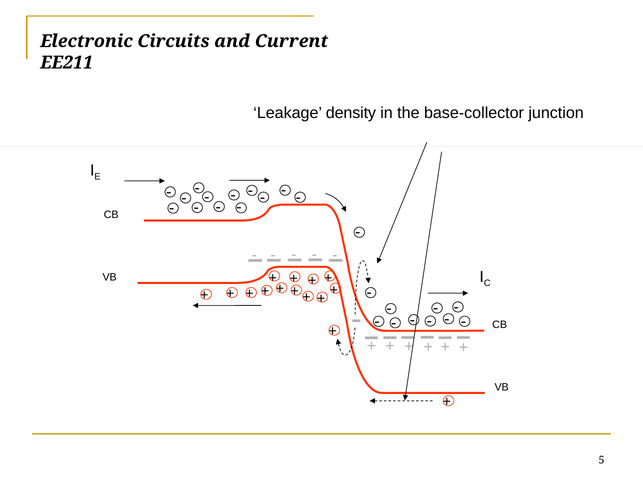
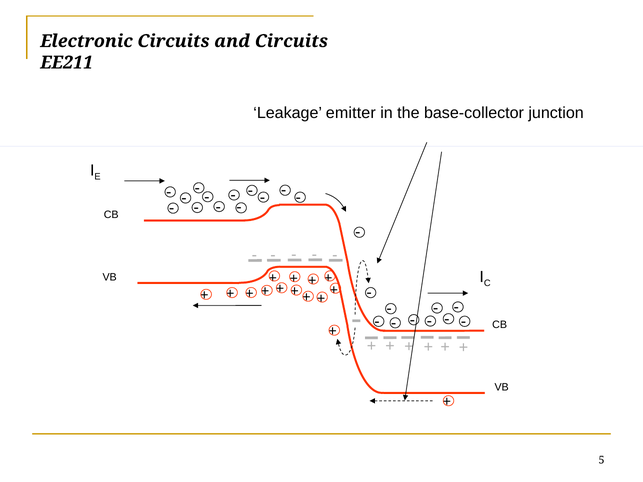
and Current: Current -> Circuits
density: density -> emitter
